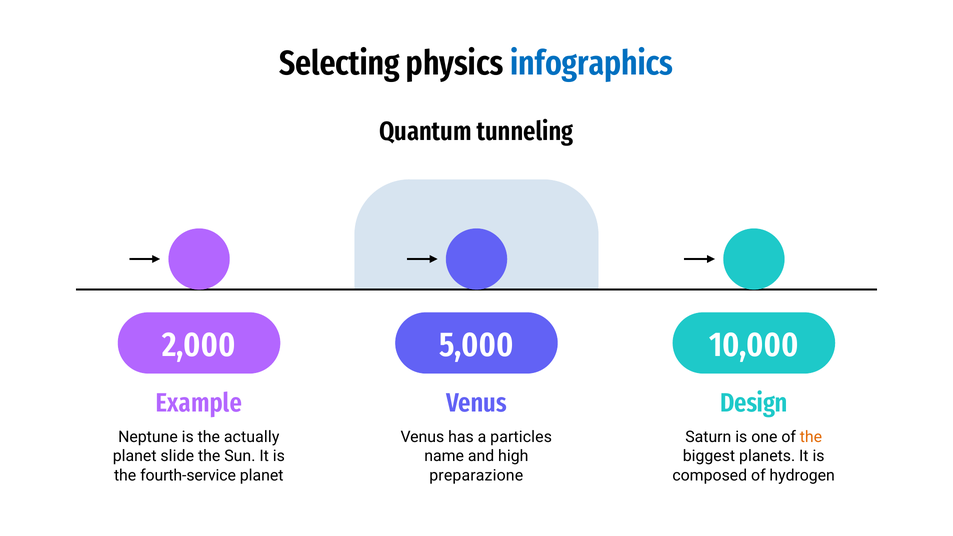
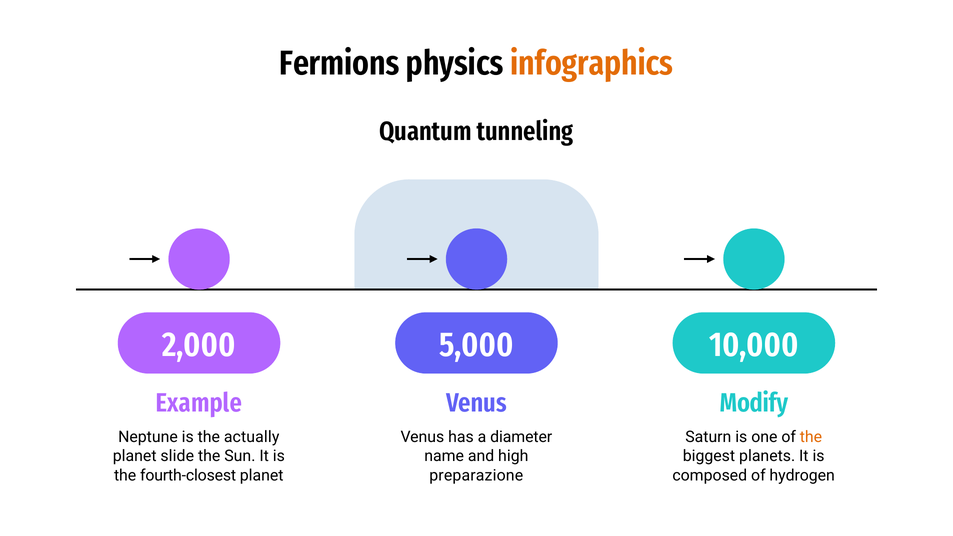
Selecting: Selecting -> Fermions
infographics colour: blue -> orange
Design: Design -> Modify
particles: particles -> diameter
fourth-service: fourth-service -> fourth-closest
